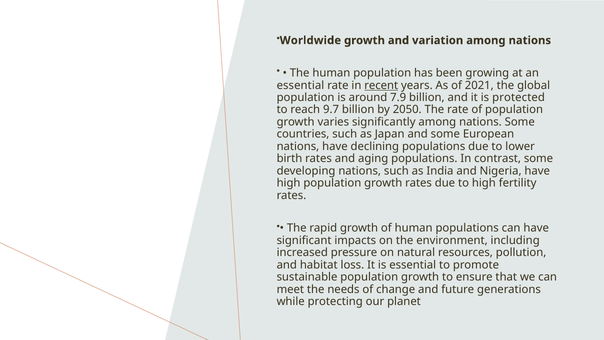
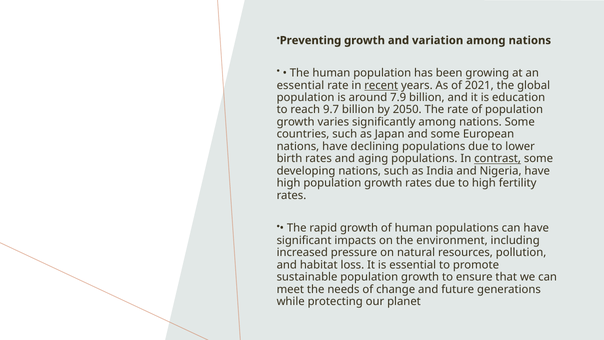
Worldwide: Worldwide -> Preventing
protected: protected -> education
contrast underline: none -> present
